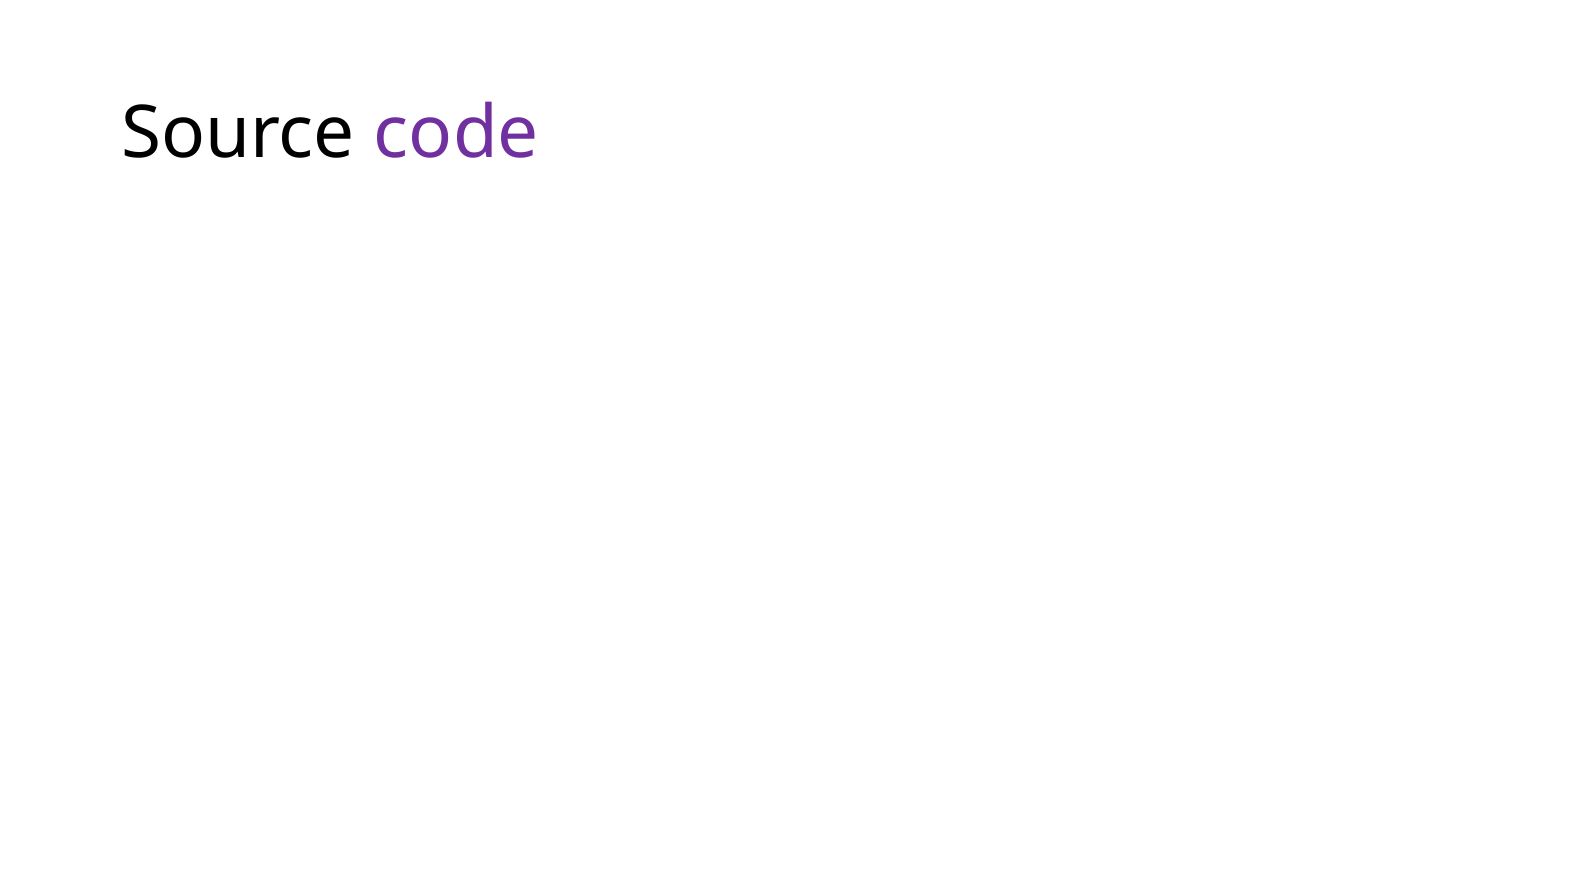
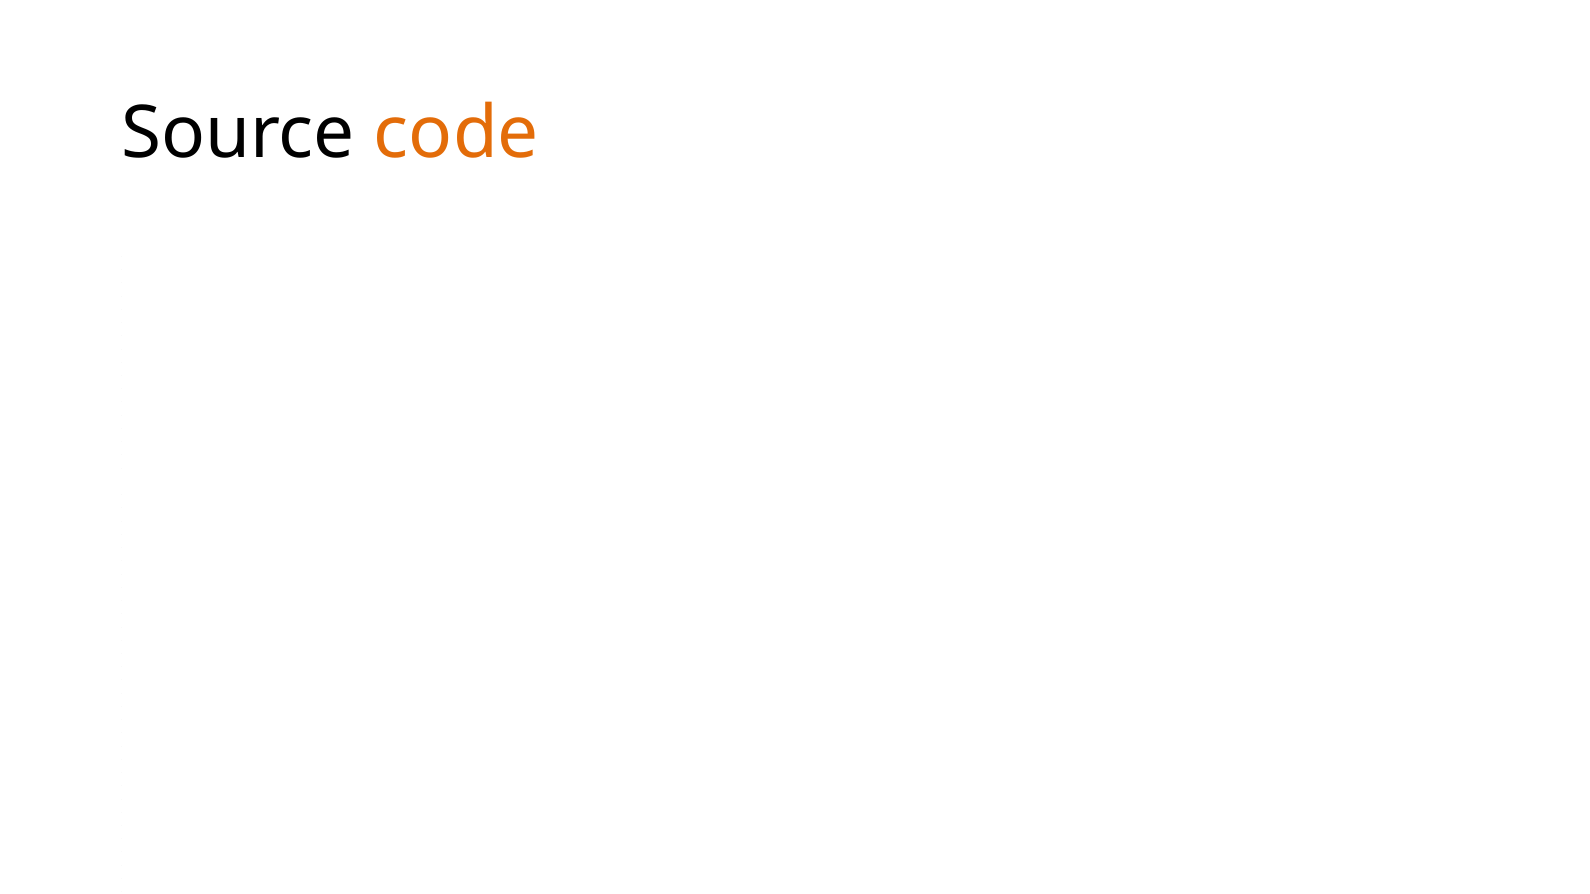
code colour: purple -> orange
